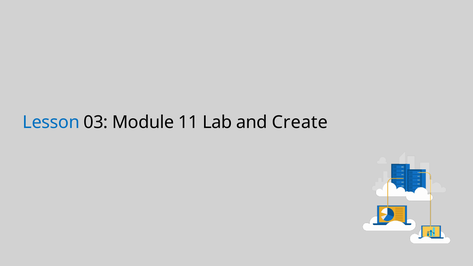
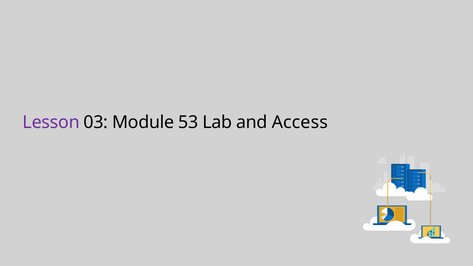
Lesson colour: blue -> purple
11: 11 -> 53
Create: Create -> Access
